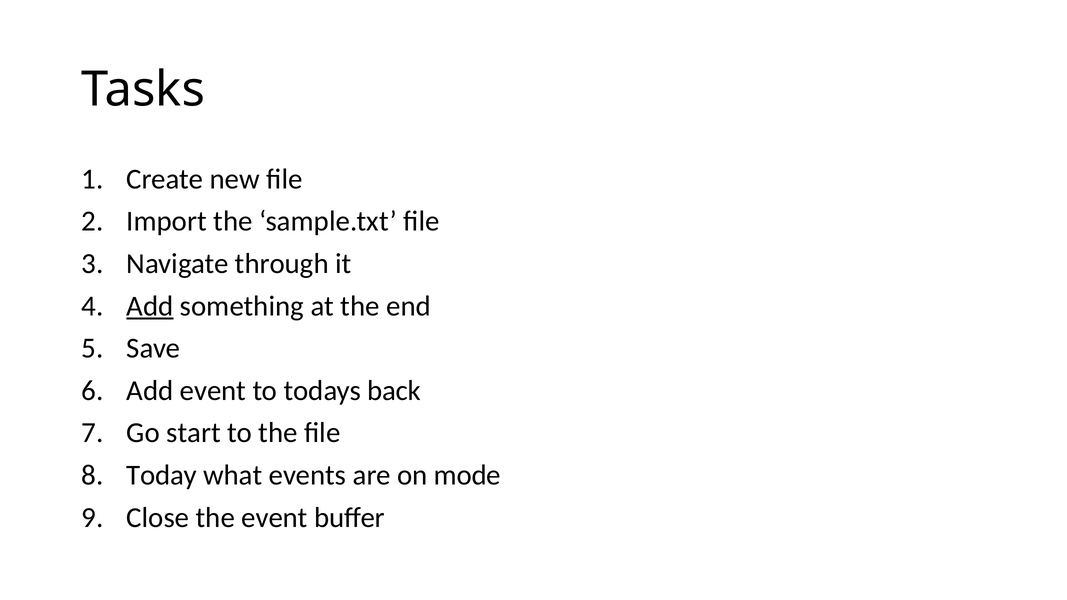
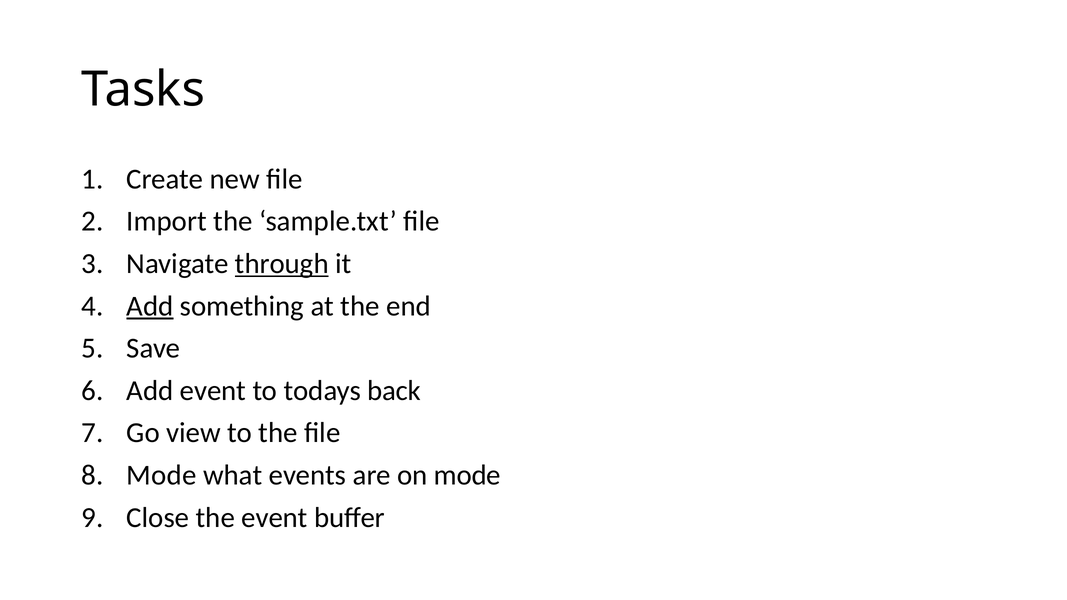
through underline: none -> present
start: start -> view
Today at (162, 475): Today -> Mode
